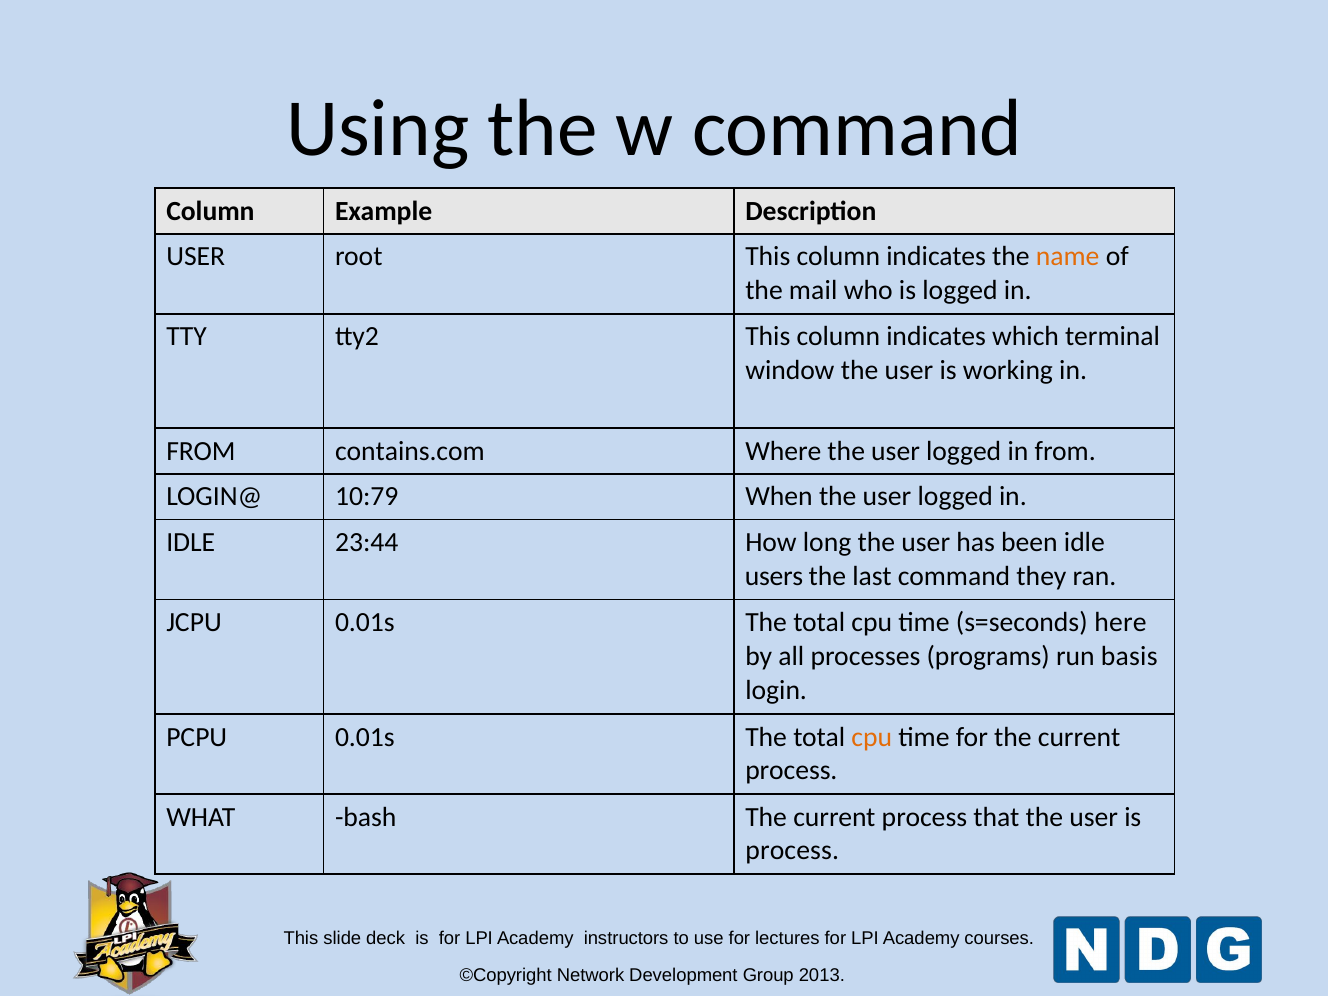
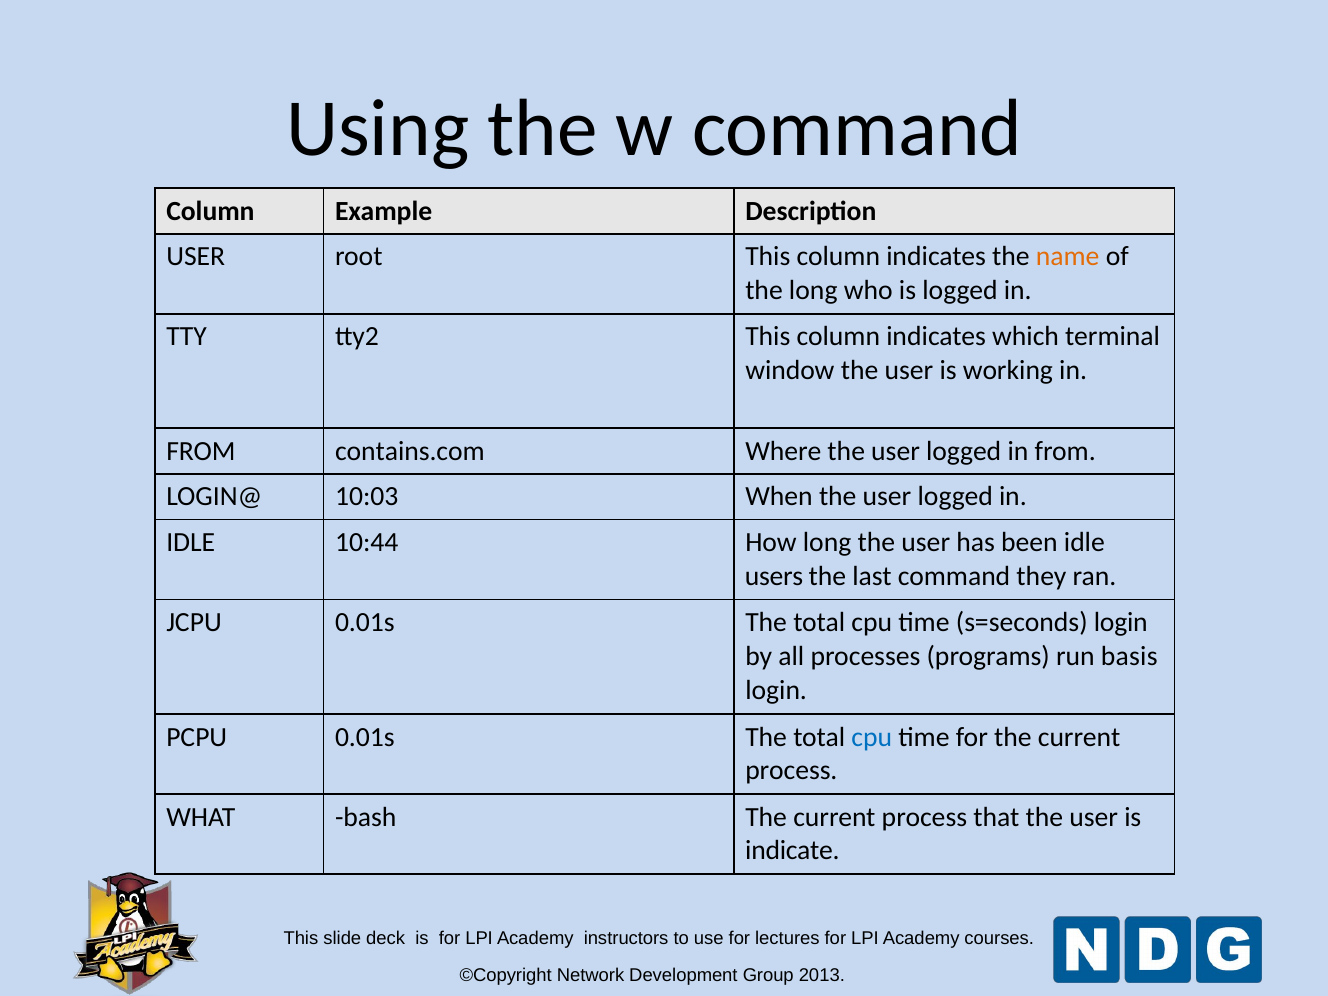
the mail: mail -> long
10:79: 10:79 -> 10:03
23:44: 23:44 -> 10:44
s=seconds here: here -> login
cpu at (872, 737) colour: orange -> blue
process at (792, 851): process -> indicate
